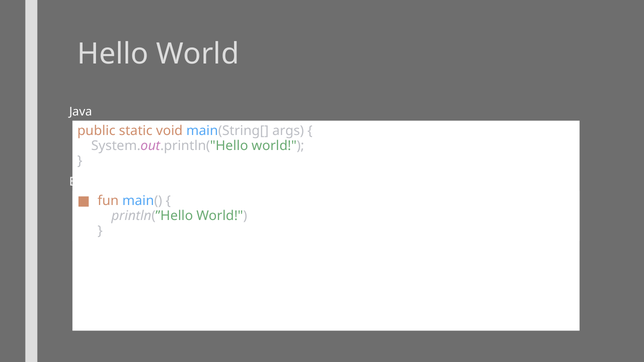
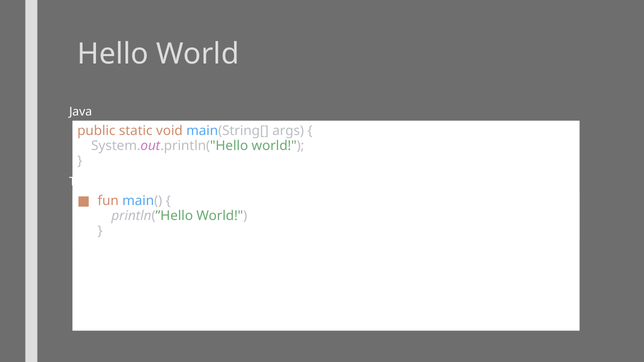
Bevor: Bevor -> Types
